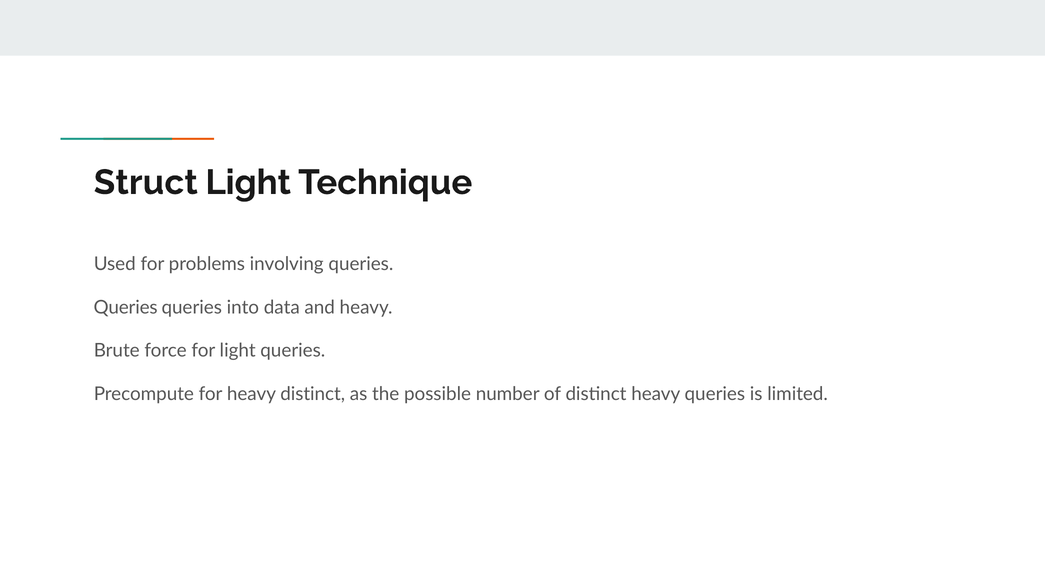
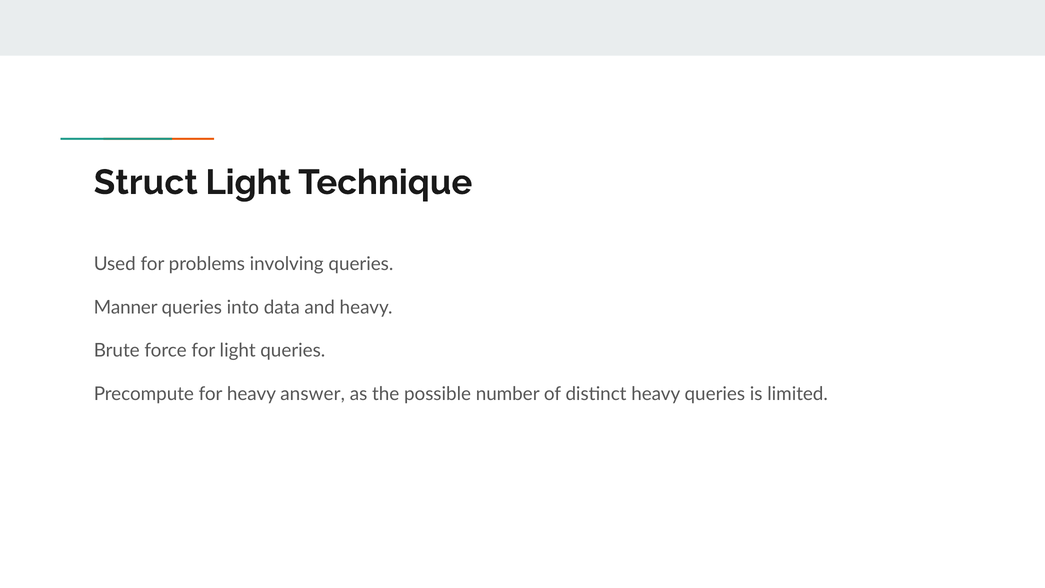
Queries at (126, 307): Queries -> Manner
heavy distinct: distinct -> answer
